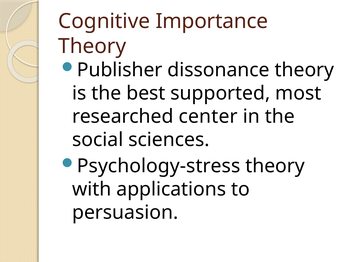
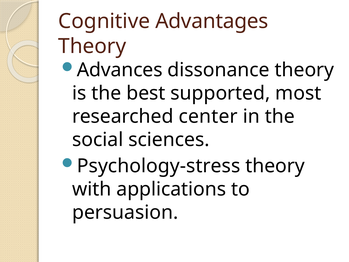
Importance: Importance -> Advantages
Publisher: Publisher -> Advances
